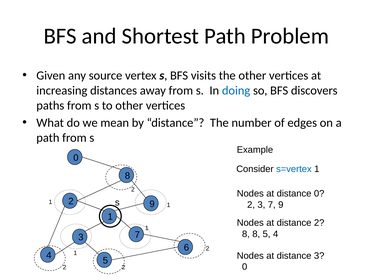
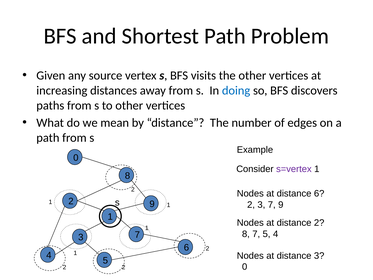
s=vertex colour: blue -> purple
distance 0: 0 -> 6
8 8: 8 -> 7
